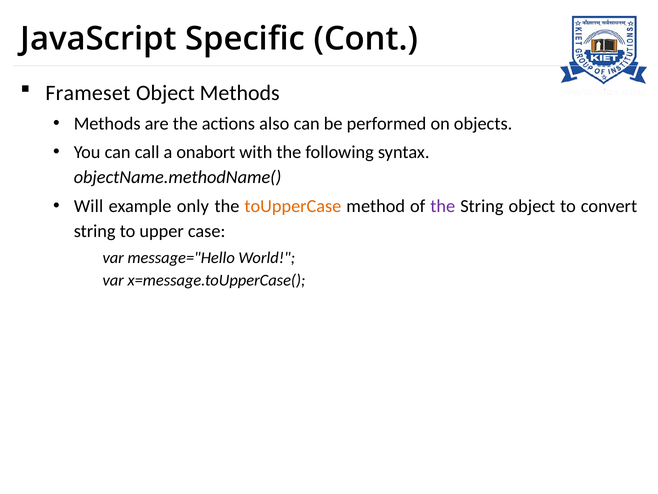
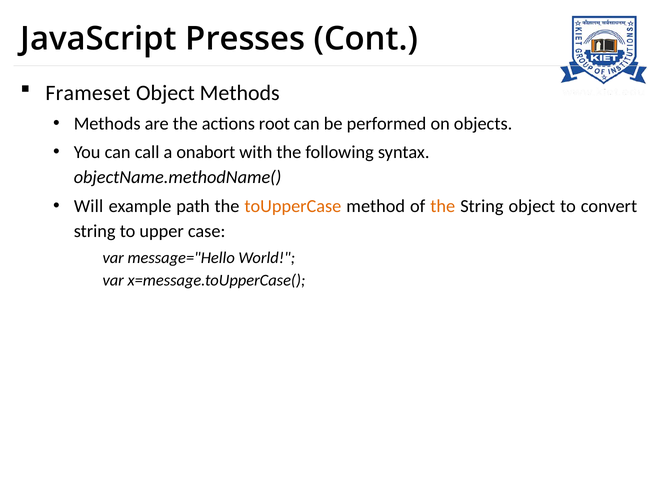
Specific: Specific -> Presses
also: also -> root
only: only -> path
the at (443, 206) colour: purple -> orange
